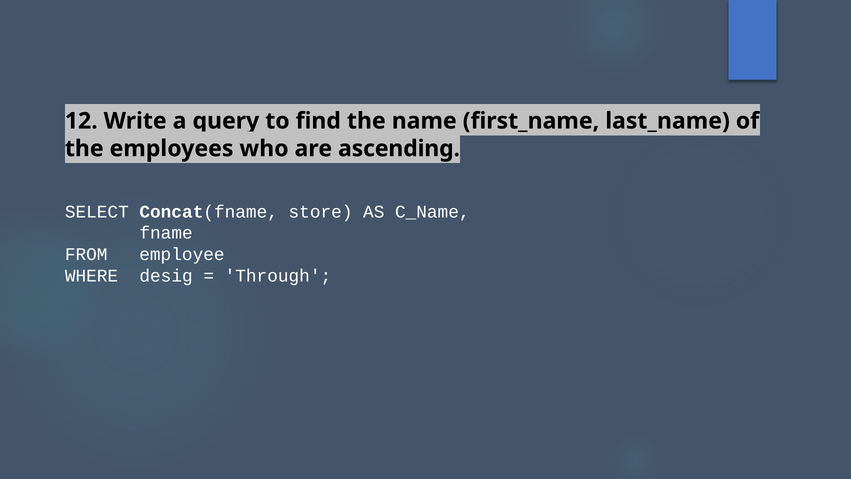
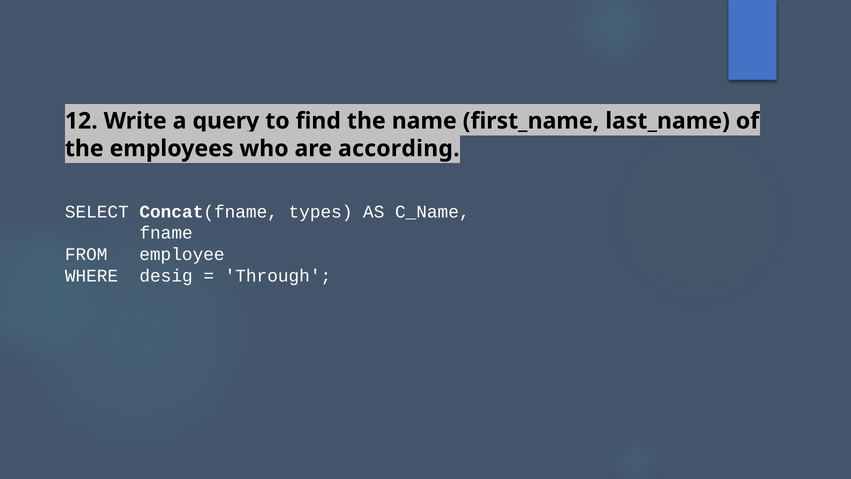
ascending: ascending -> according
store: store -> types
